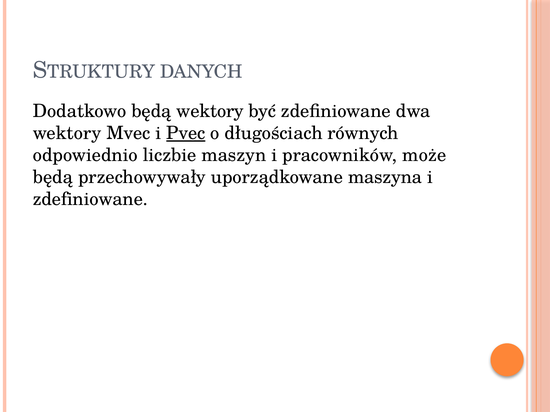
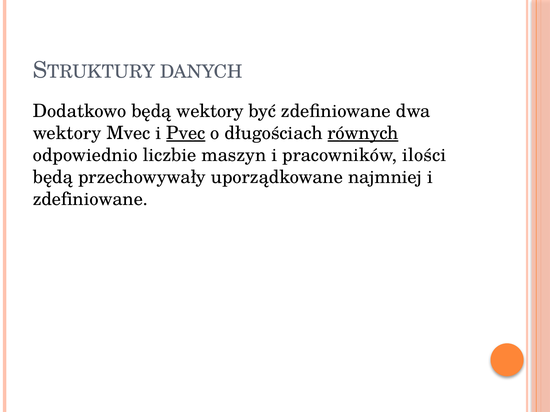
równych underline: none -> present
może: może -> ilości
maszyna: maszyna -> najmniej
